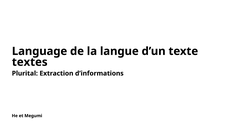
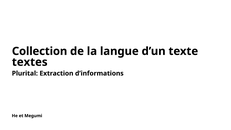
Language: Language -> Collection
